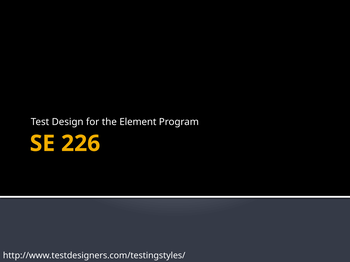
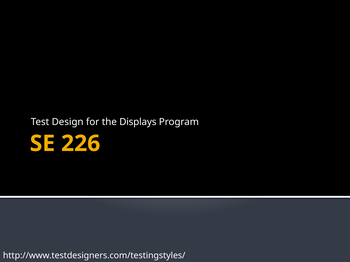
Element: Element -> Displays
